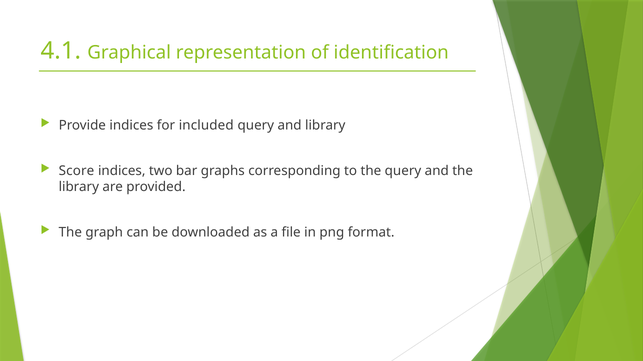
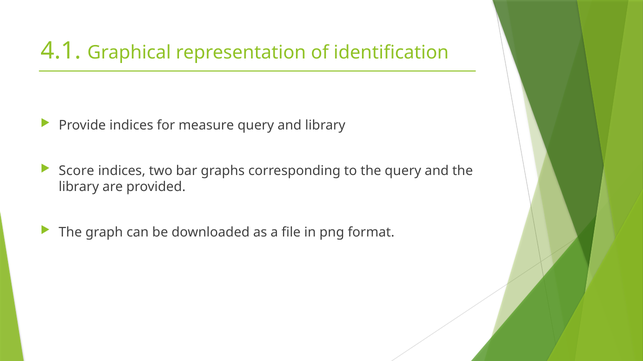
included: included -> measure
